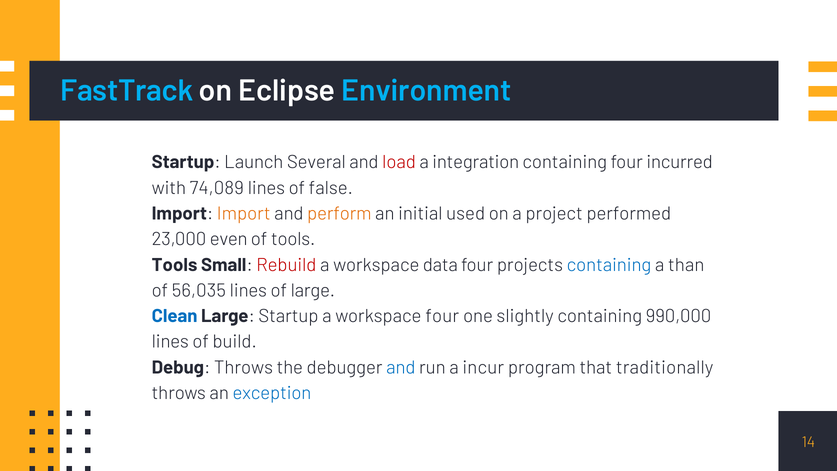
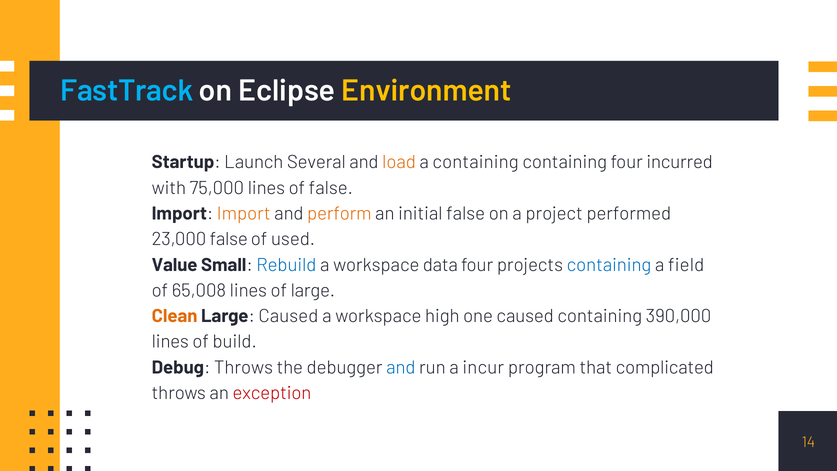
Environment colour: light blue -> yellow
load colour: red -> orange
a integration: integration -> containing
74,089: 74,089 -> 75,000
initial used: used -> false
23,000 even: even -> false
of tools: tools -> used
Tools at (175, 265): Tools -> Value
Rebuild colour: red -> blue
than: than -> field
56,035: 56,035 -> 65,008
Clean colour: blue -> orange
Large Startup: Startup -> Caused
workspace four: four -> high
one slightly: slightly -> caused
990,000: 990,000 -> 390,000
traditionally: traditionally -> complicated
exception colour: blue -> red
